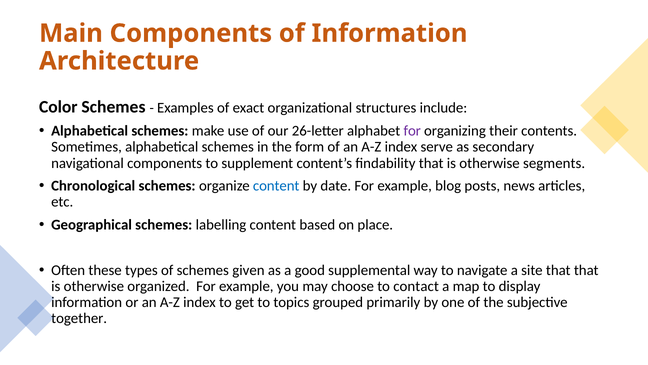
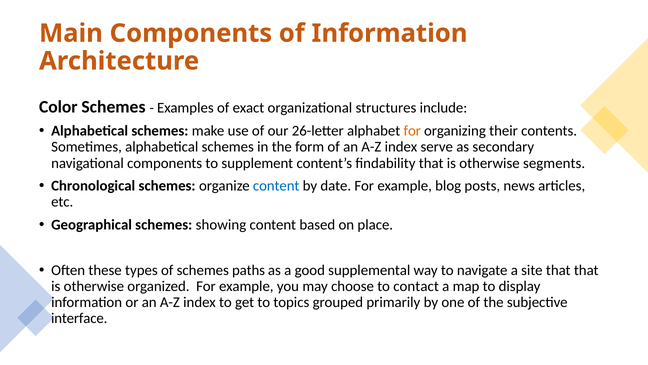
for at (412, 131) colour: purple -> orange
labelling: labelling -> showing
given: given -> paths
together: together -> interface
